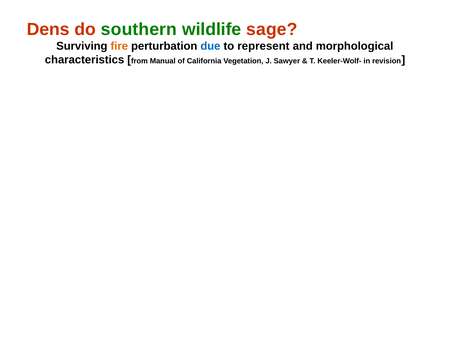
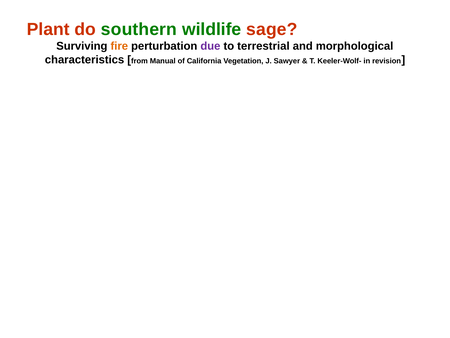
Dens: Dens -> Plant
due colour: blue -> purple
represent: represent -> terrestrial
